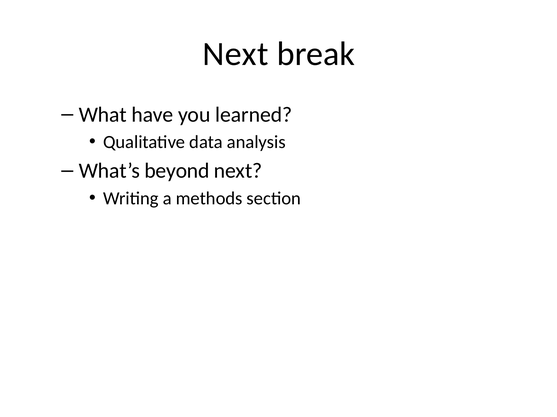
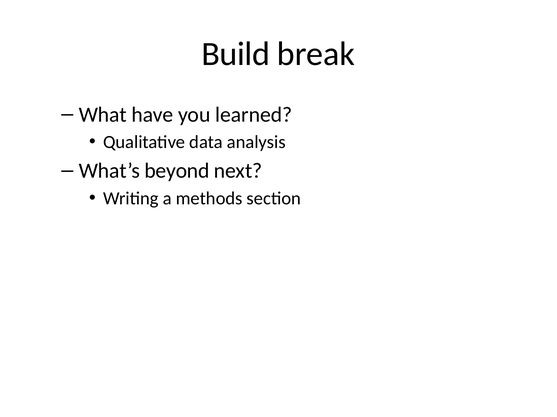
Next at (235, 54): Next -> Build
